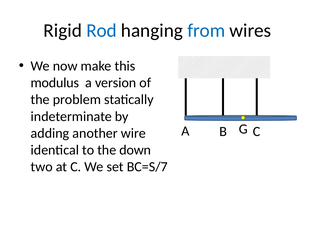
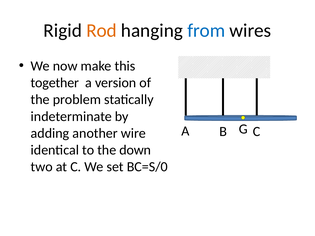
Rod colour: blue -> orange
modulus: modulus -> together
BC=S/7: BC=S/7 -> BC=S/0
